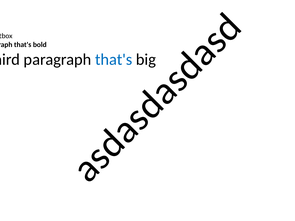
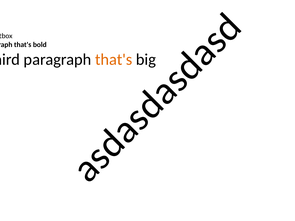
that's at (114, 60) colour: blue -> orange
